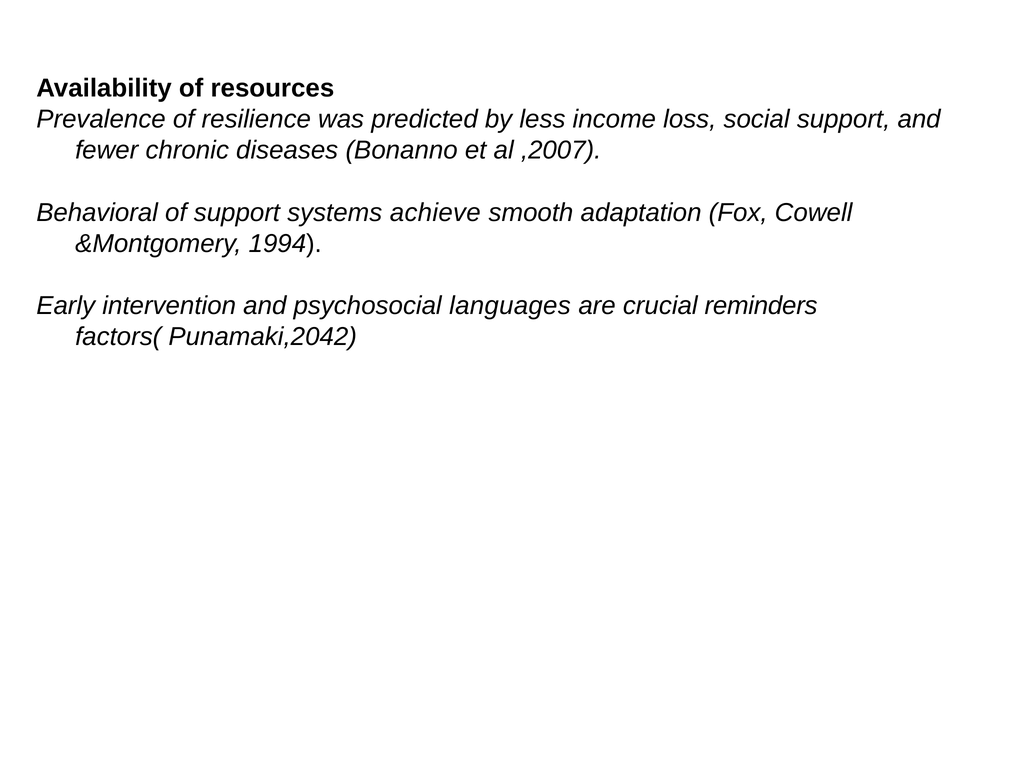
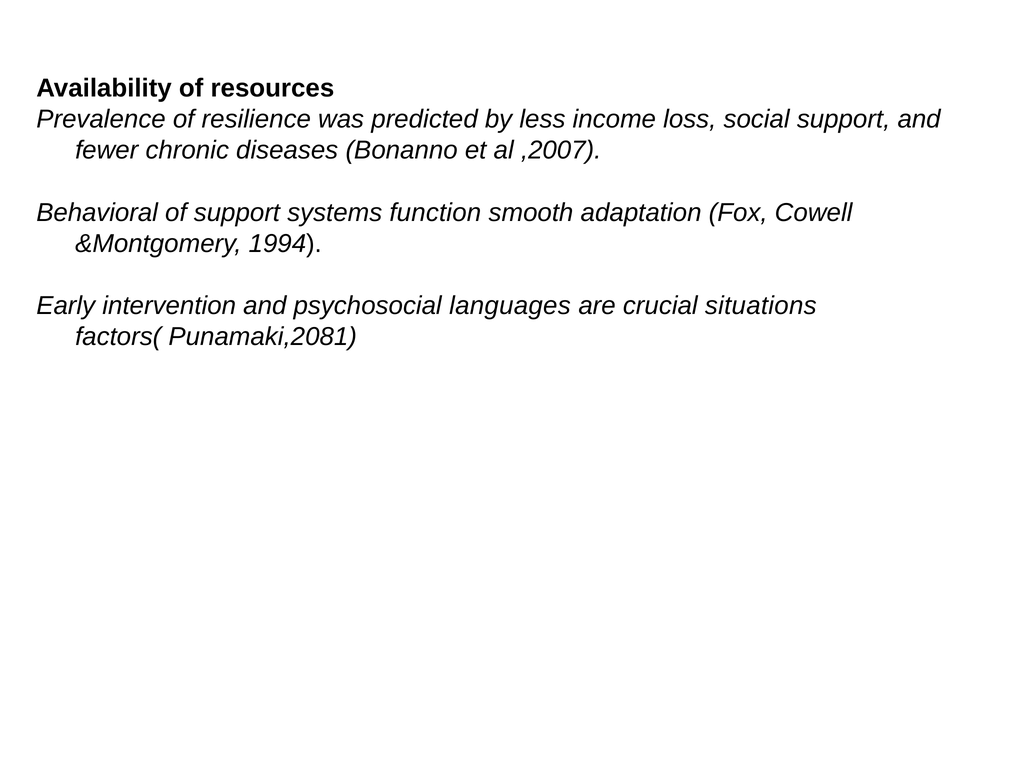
achieve: achieve -> function
reminders: reminders -> situations
Punamaki,2042: Punamaki,2042 -> Punamaki,2081
